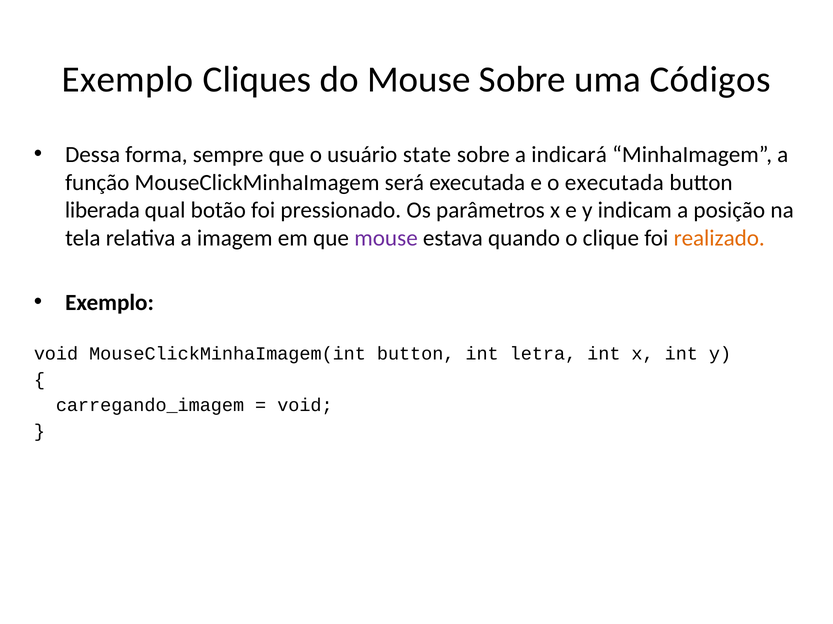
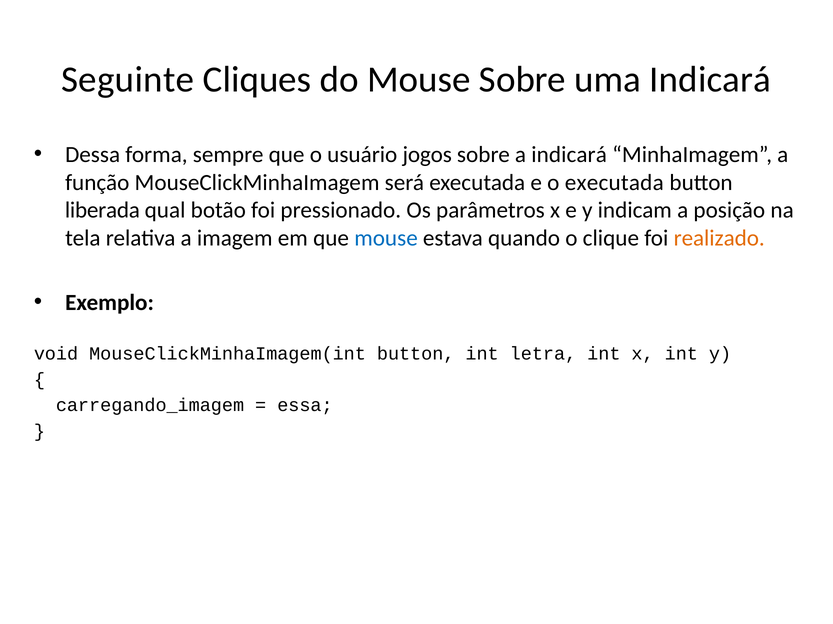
Exemplo at (128, 80): Exemplo -> Seguinte
uma Códigos: Códigos -> Indicará
state: state -> jogos
mouse at (386, 238) colour: purple -> blue
void at (305, 406): void -> essa
